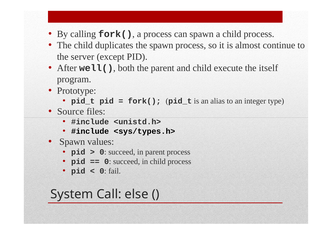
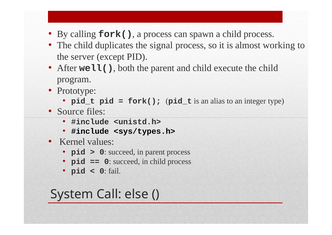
the spawn: spawn -> signal
continue: continue -> working
execute the itself: itself -> child
Spawn at (72, 142): Spawn -> Kernel
